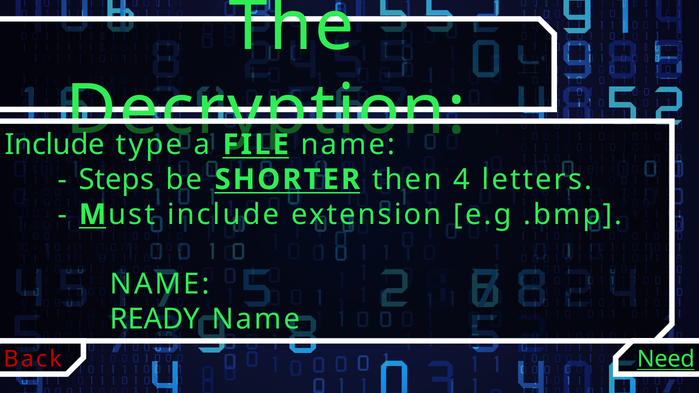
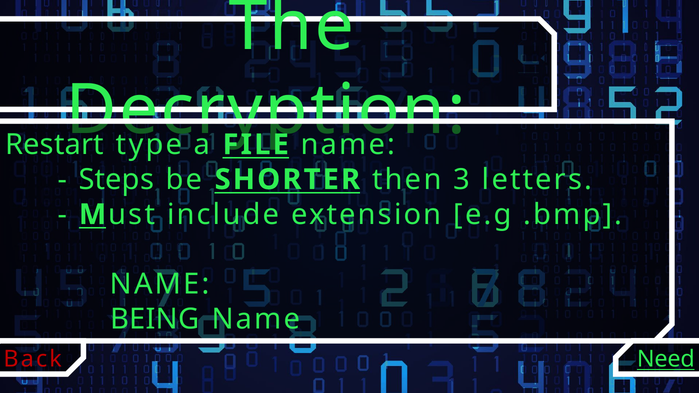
Include at (55, 145): Include -> Restart
4: 4 -> 3
READY: READY -> BEING
